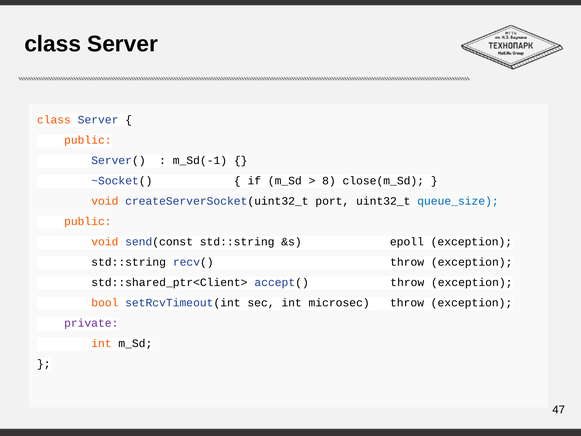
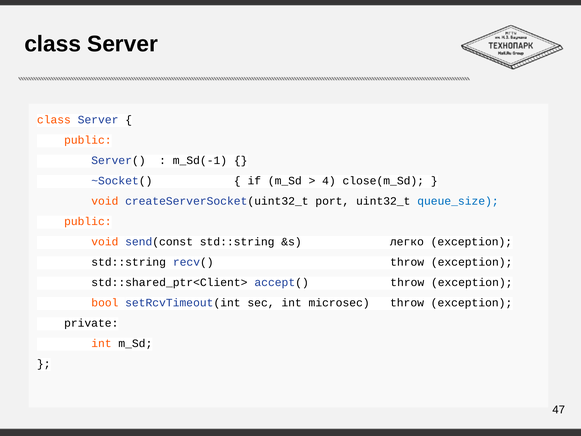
8: 8 -> 4
epoll: epoll -> легко
private colour: purple -> black
